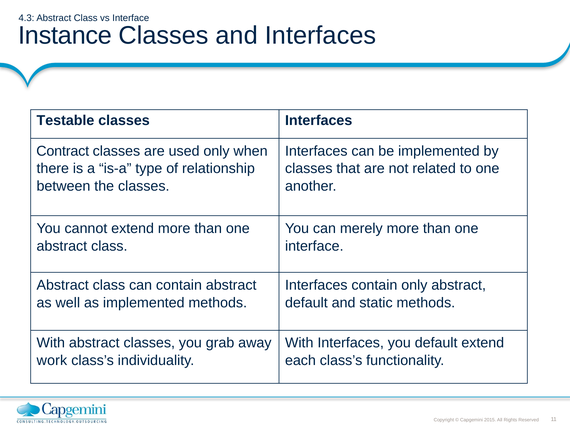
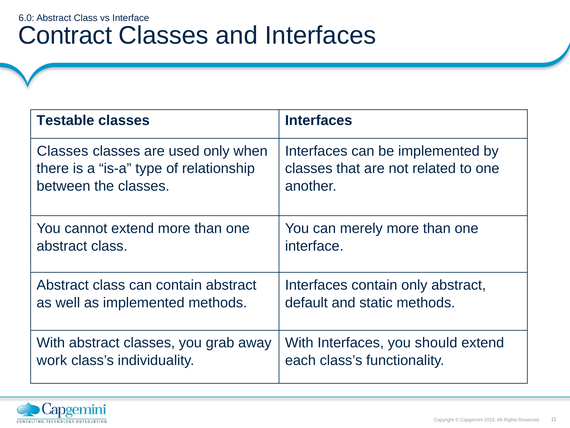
4.3: 4.3 -> 6.0
Instance: Instance -> Contract
Contract at (63, 151): Contract -> Classes
you default: default -> should
